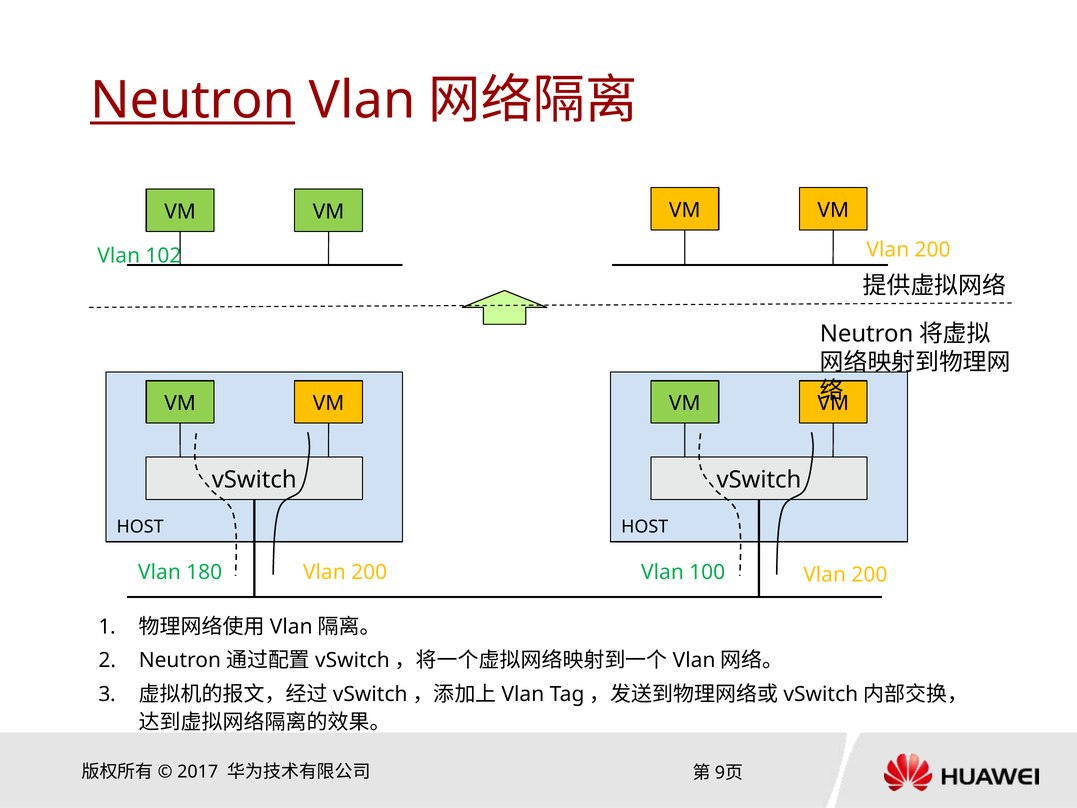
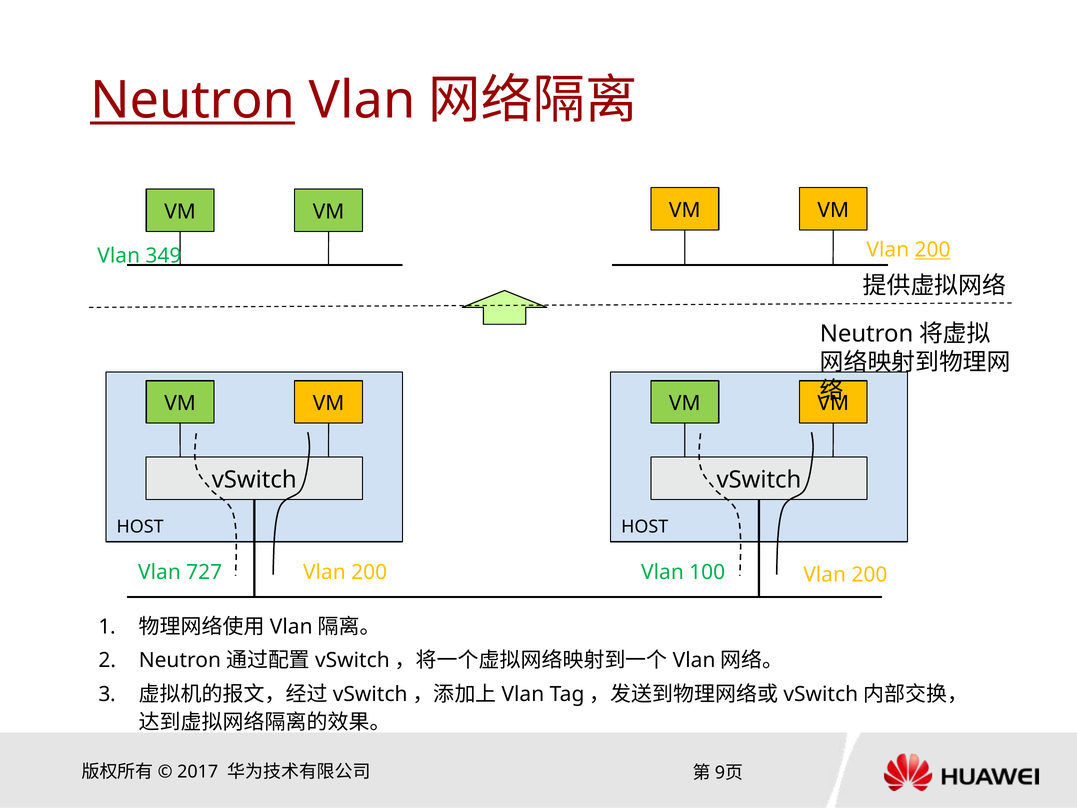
102: 102 -> 349
200 at (933, 250) underline: none -> present
180: 180 -> 727
